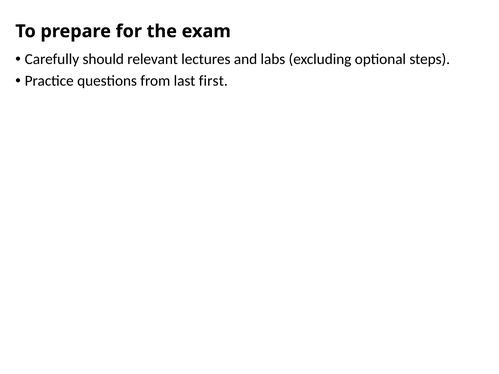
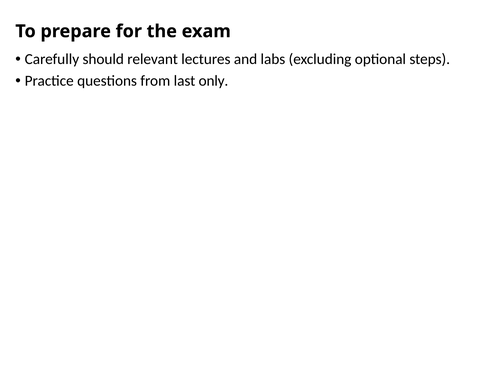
first: first -> only
